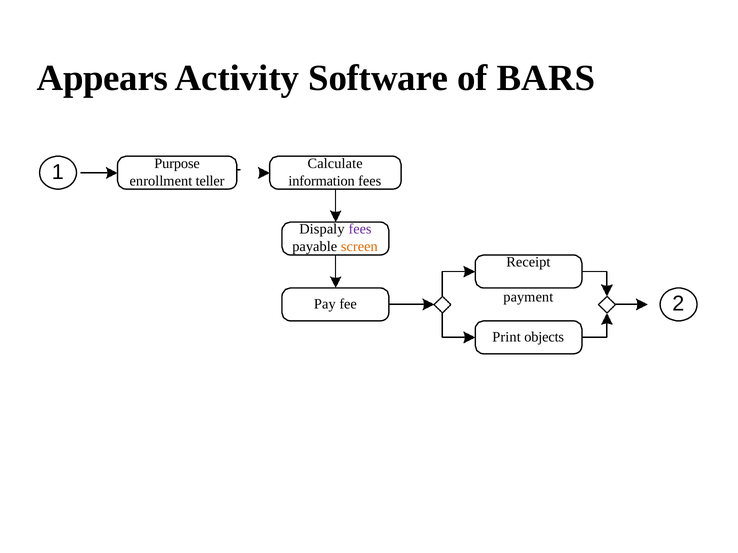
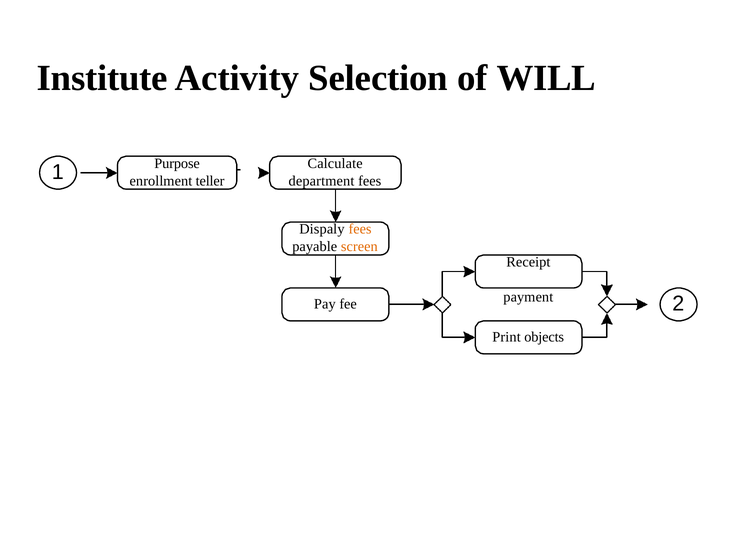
Appears: Appears -> Institute
Software: Software -> Selection
BARS: BARS -> WILL
information: information -> department
fees at (360, 229) colour: purple -> orange
